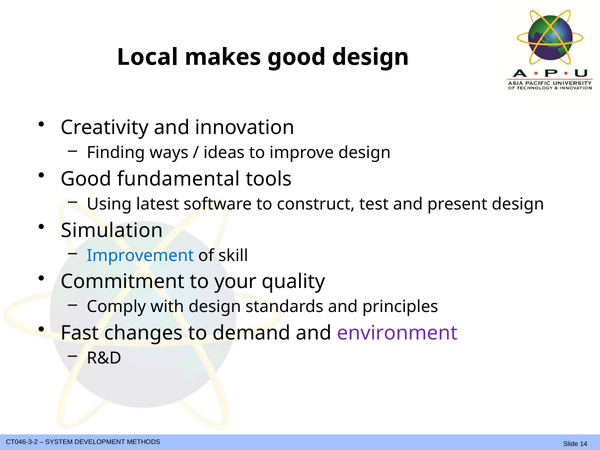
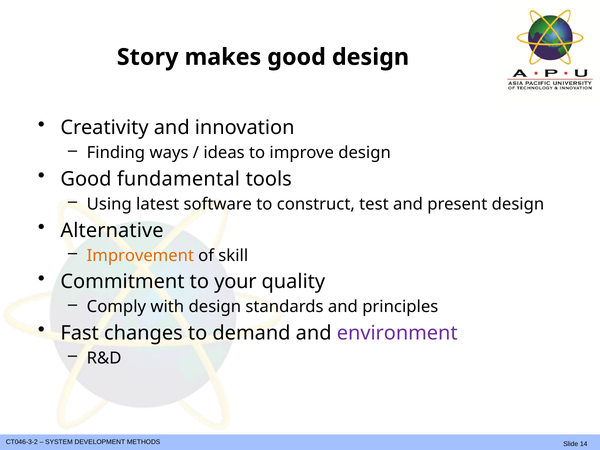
Local: Local -> Story
Simulation: Simulation -> Alternative
Improvement colour: blue -> orange
